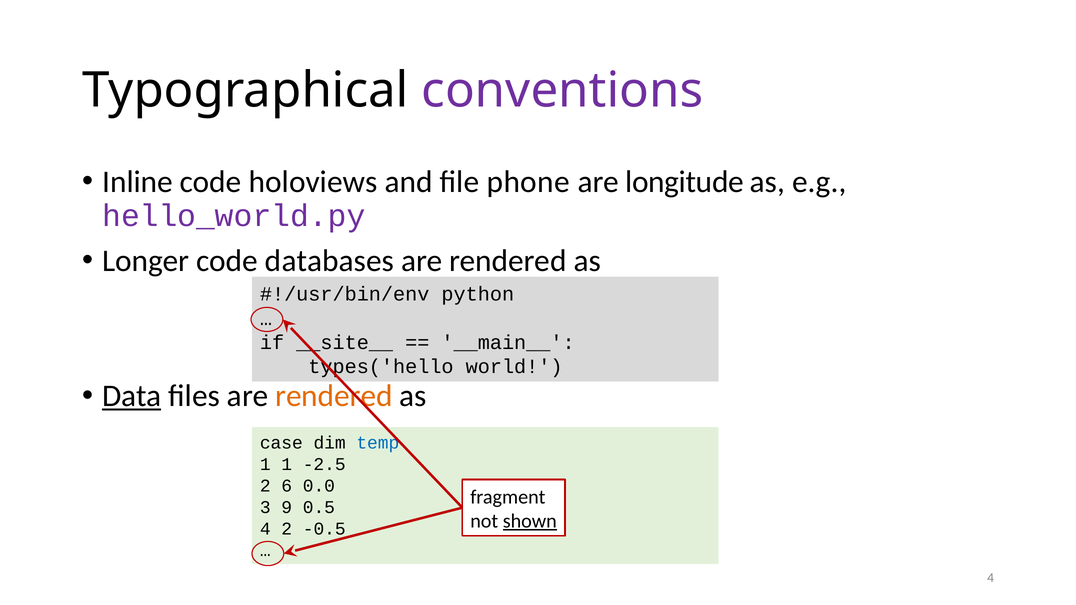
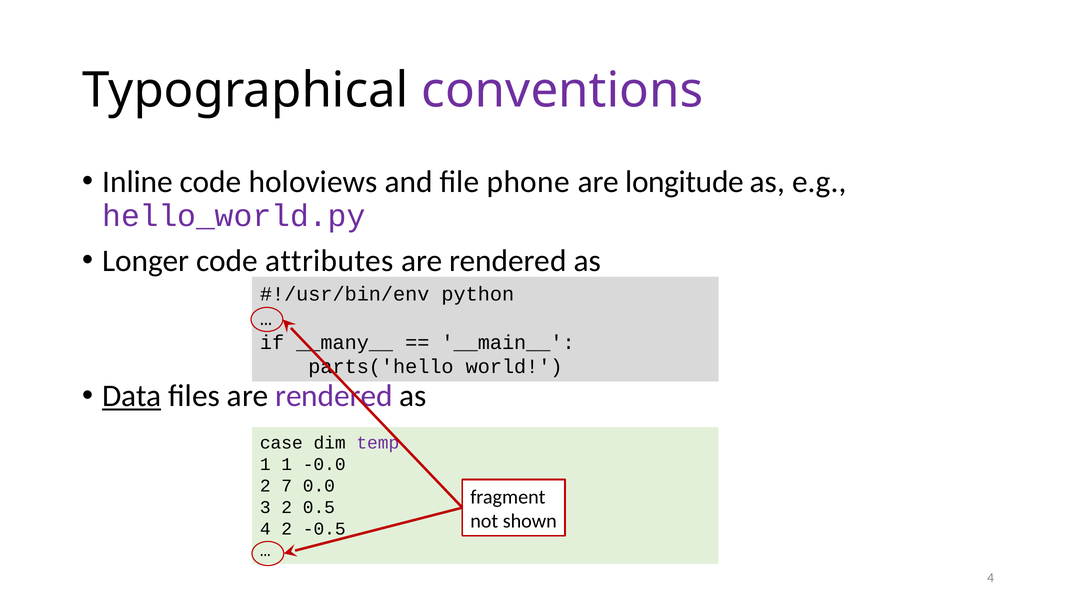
databases: databases -> attributes
__site__: __site__ -> __many__
types('hello: types('hello -> parts('hello
rendered at (334, 396) colour: orange -> purple
temp colour: blue -> purple
-2.5: -2.5 -> -0.0
6: 6 -> 7
3 9: 9 -> 2
shown underline: present -> none
